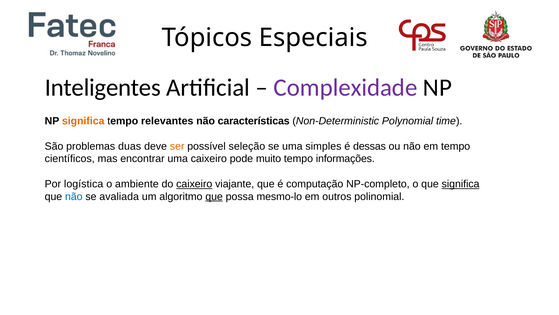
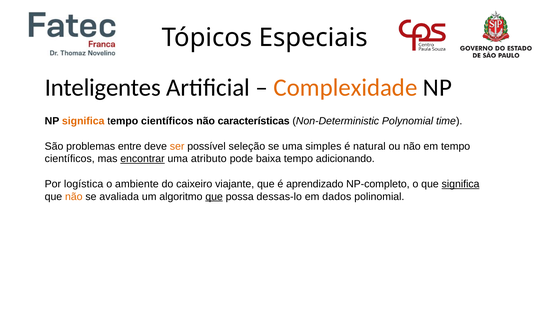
Complexidade colour: purple -> orange
relevantes at (167, 121): relevantes -> científicos
duas: duas -> entre
dessas: dessas -> natural
encontrar underline: none -> present
uma caixeiro: caixeiro -> atributo
muito: muito -> baixa
informações: informações -> adicionando
caixeiro at (194, 184) underline: present -> none
computação: computação -> aprendizado
não at (74, 196) colour: blue -> orange
mesmo-lo: mesmo-lo -> dessas-lo
outros: outros -> dados
